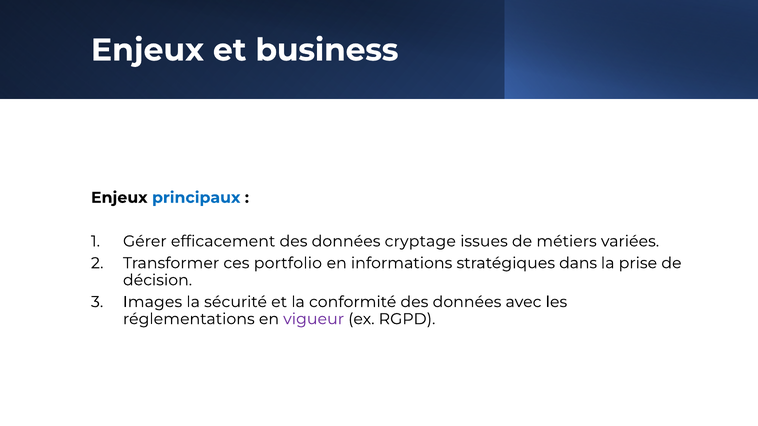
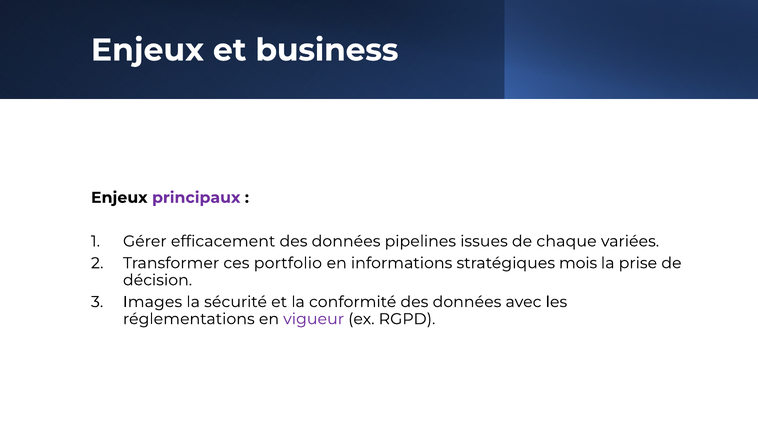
principaux colour: blue -> purple
cryptage: cryptage -> pipelines
métiers: métiers -> chaque
dans: dans -> mois
